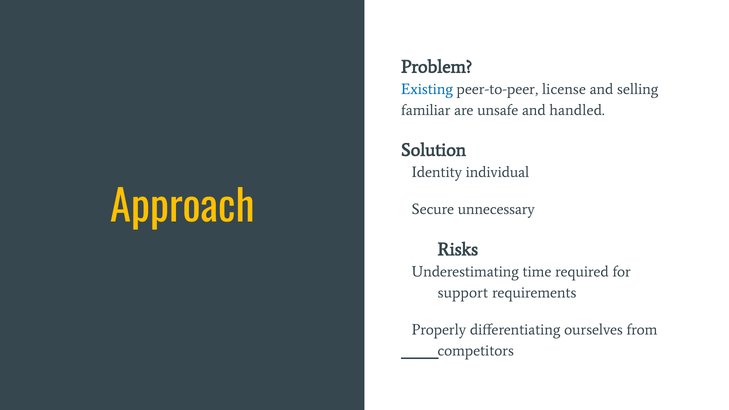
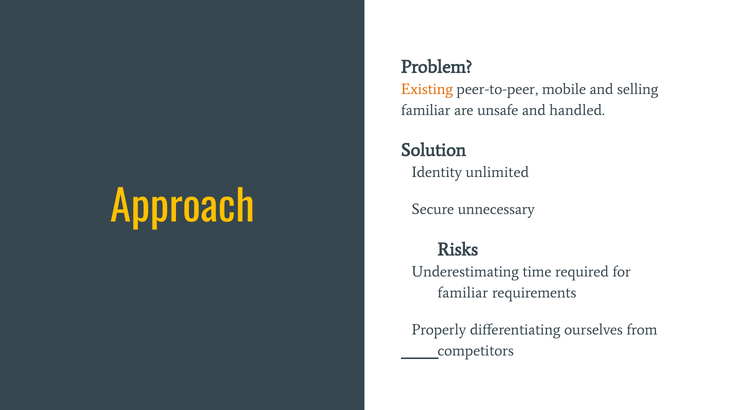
Existing colour: blue -> orange
license: license -> mobile
individual: individual -> unlimited
support at (463, 293): support -> familiar
